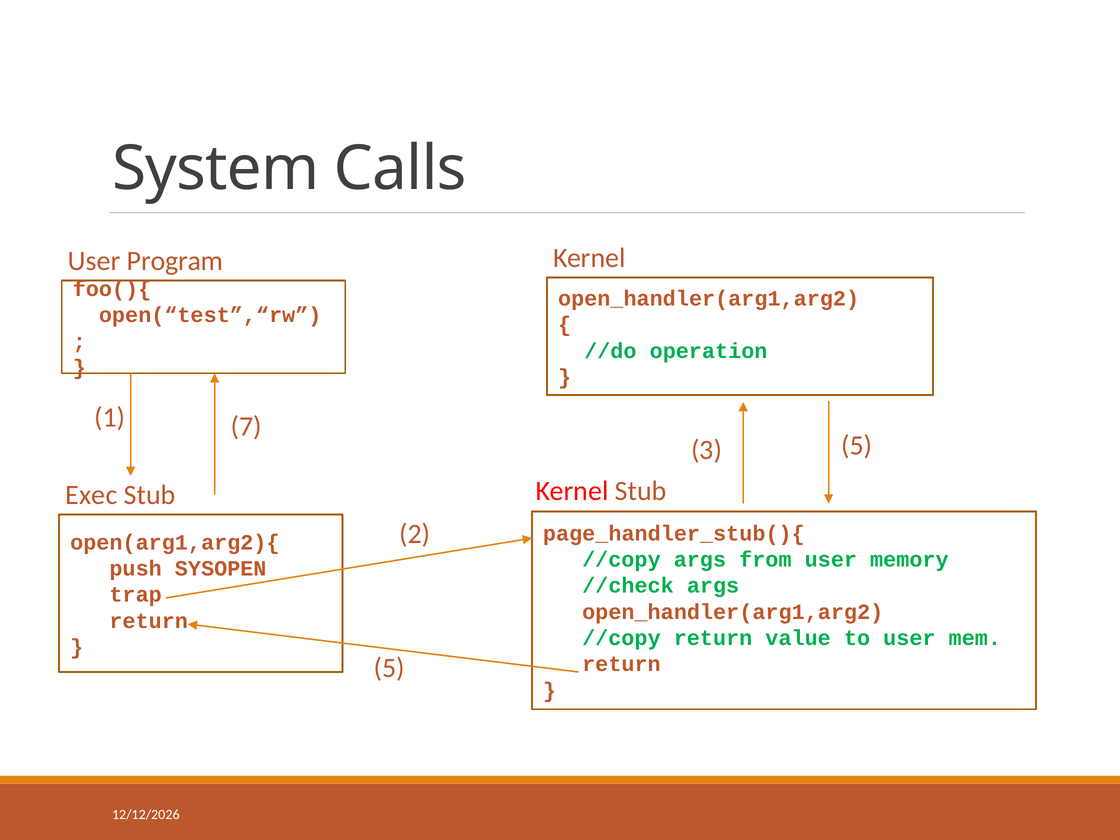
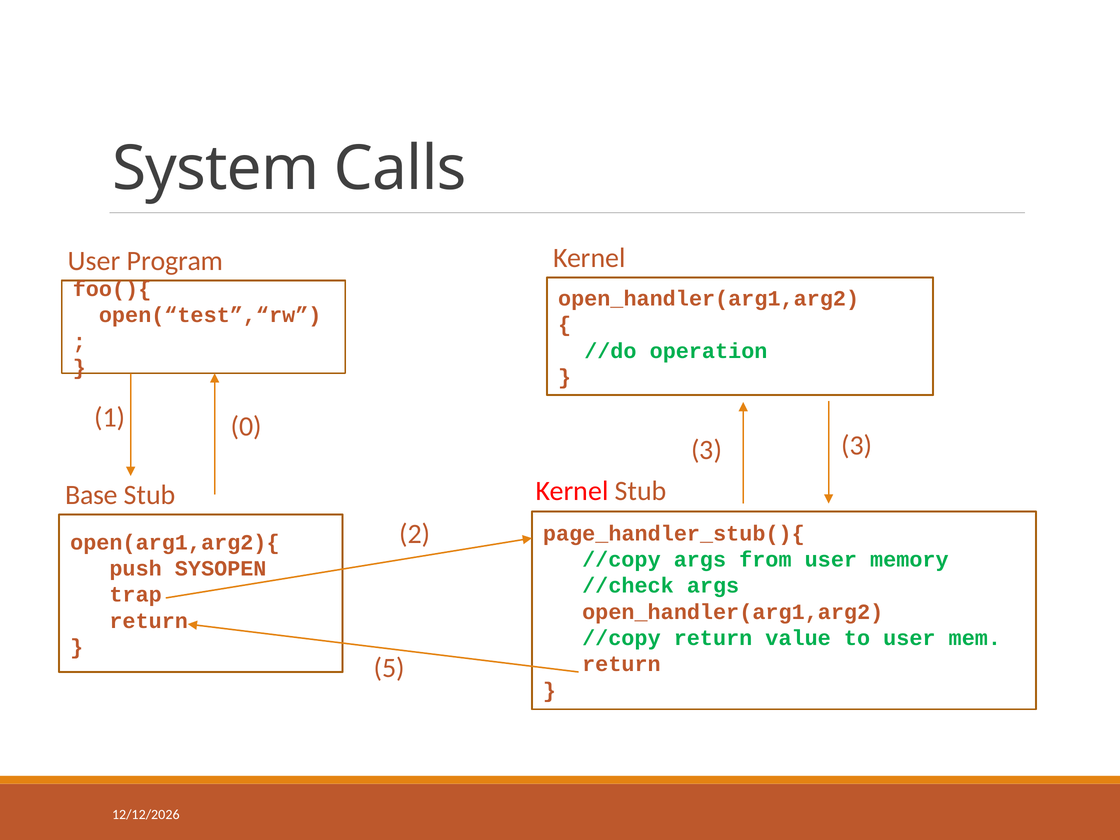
7: 7 -> 0
3 5: 5 -> 3
Exec: Exec -> Base
